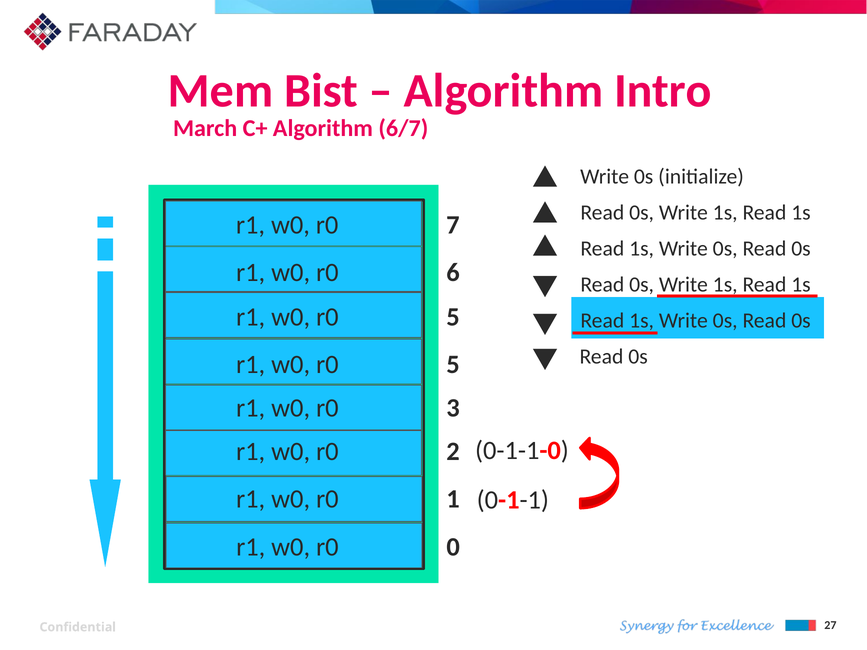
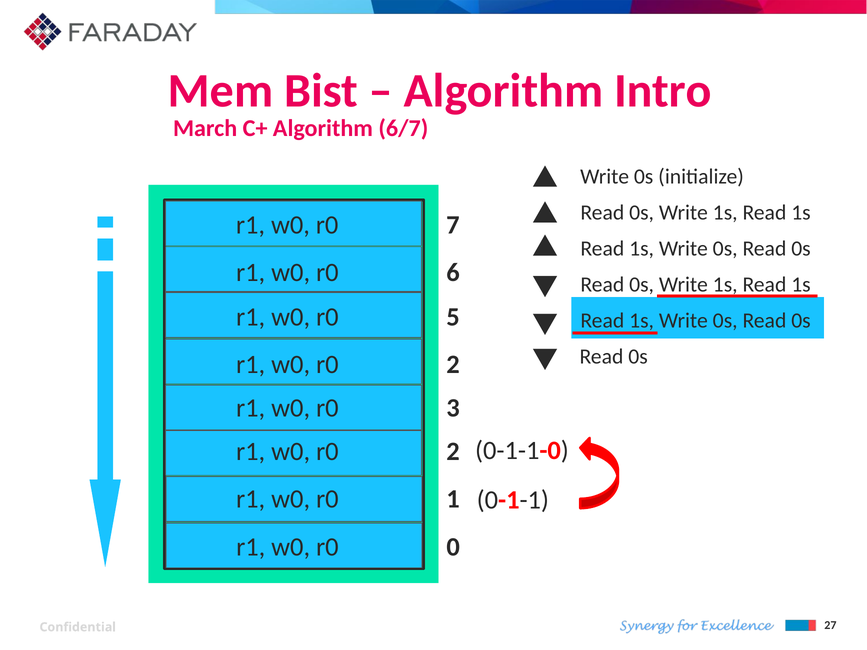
5 at (453, 365): 5 -> 2
